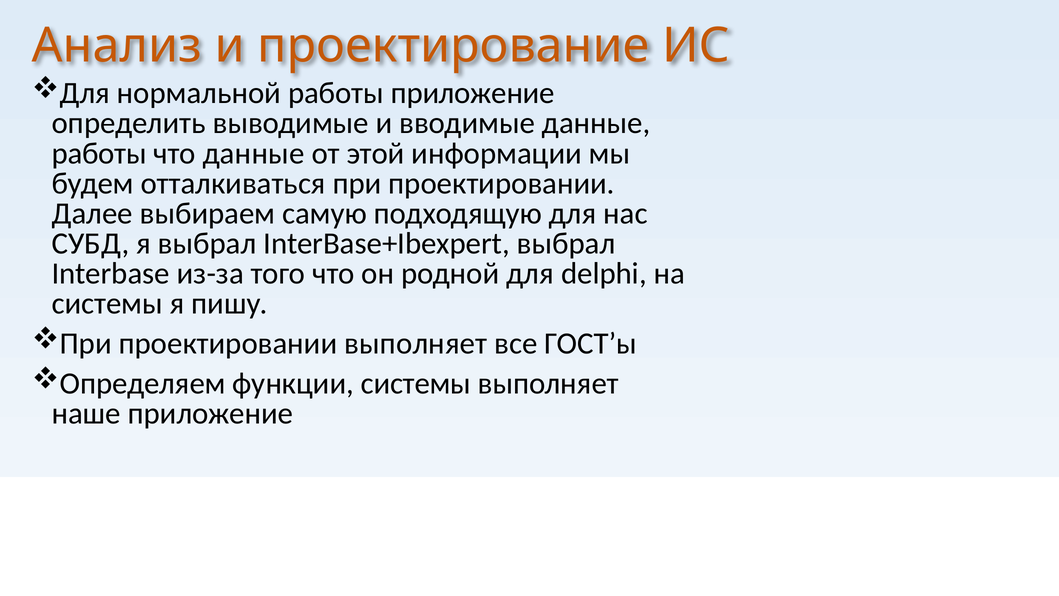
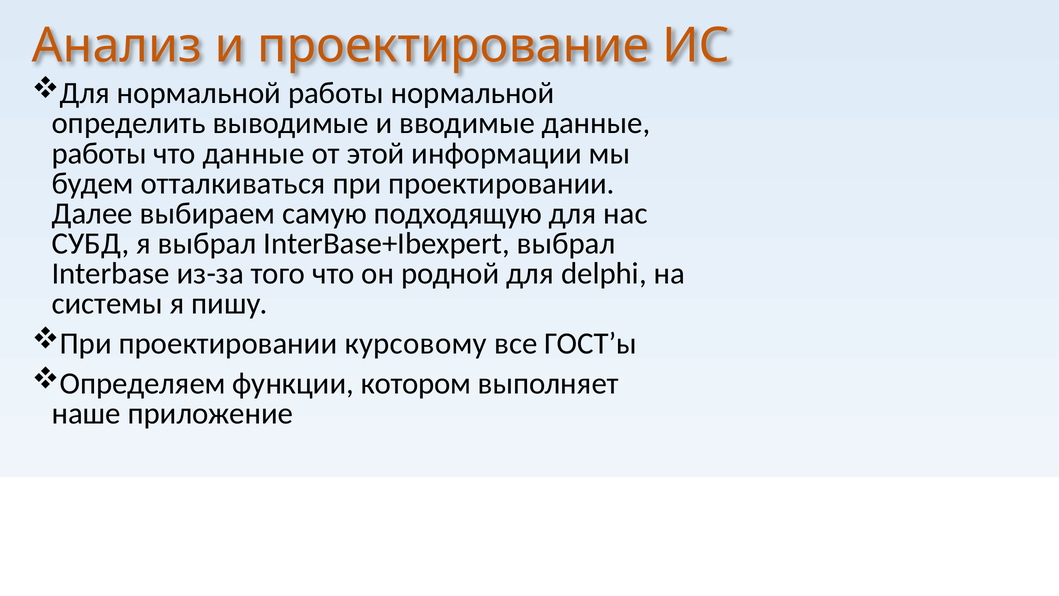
работы приложение: приложение -> нормальной
проектировании выполняет: выполняет -> курсовому
функции системы: системы -> котором
